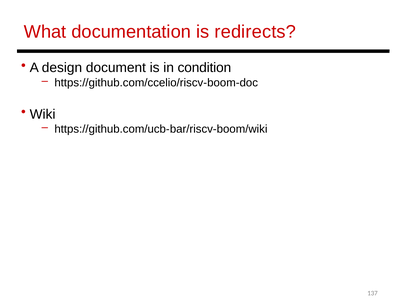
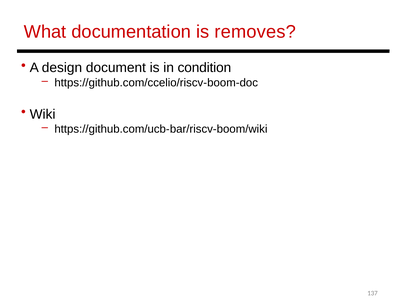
redirects: redirects -> removes
